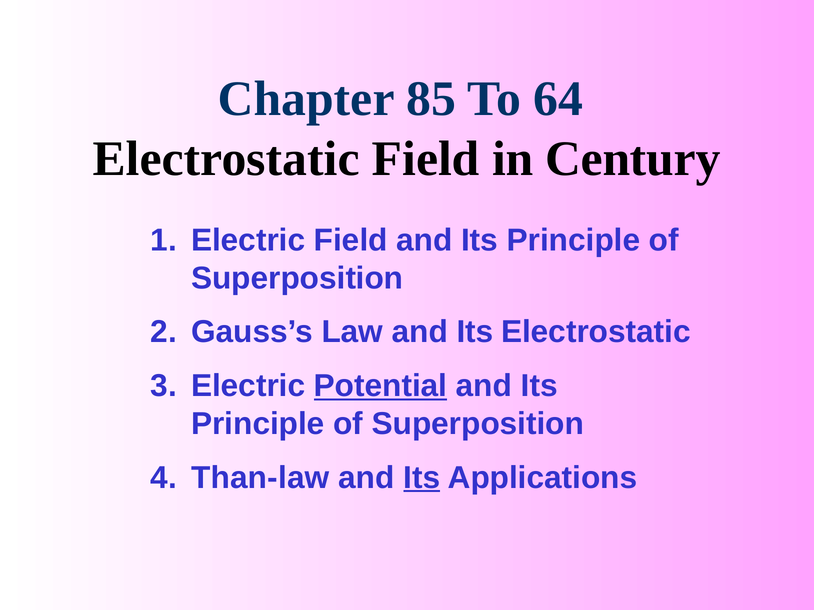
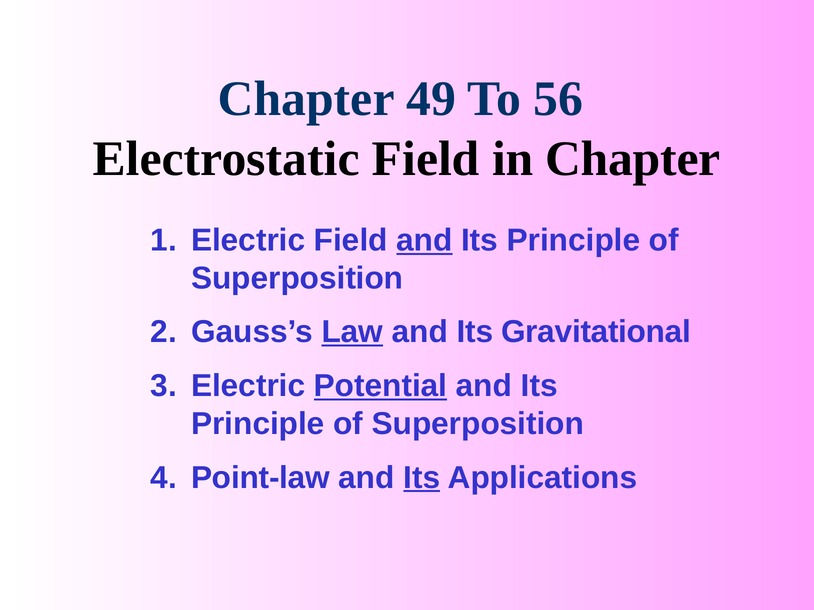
85: 85 -> 49
64: 64 -> 56
in Century: Century -> Chapter
and at (424, 240) underline: none -> present
Law underline: none -> present
Its Electrostatic: Electrostatic -> Gravitational
Than-law: Than-law -> Point-law
